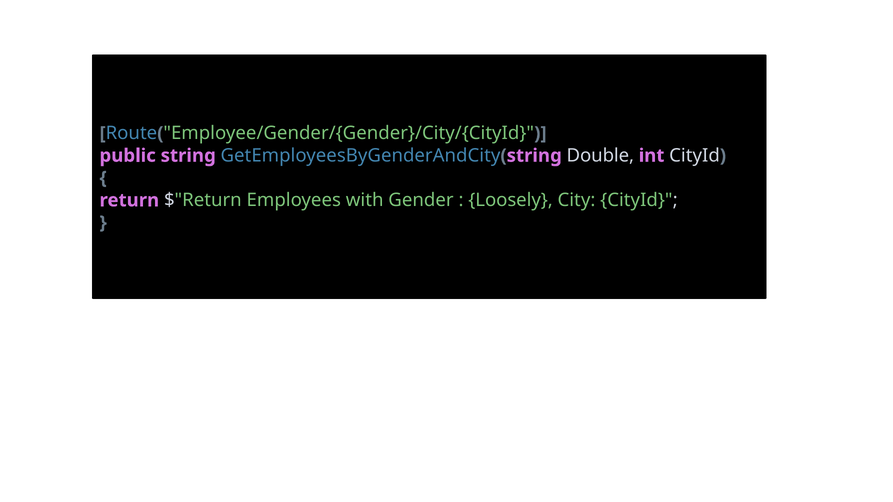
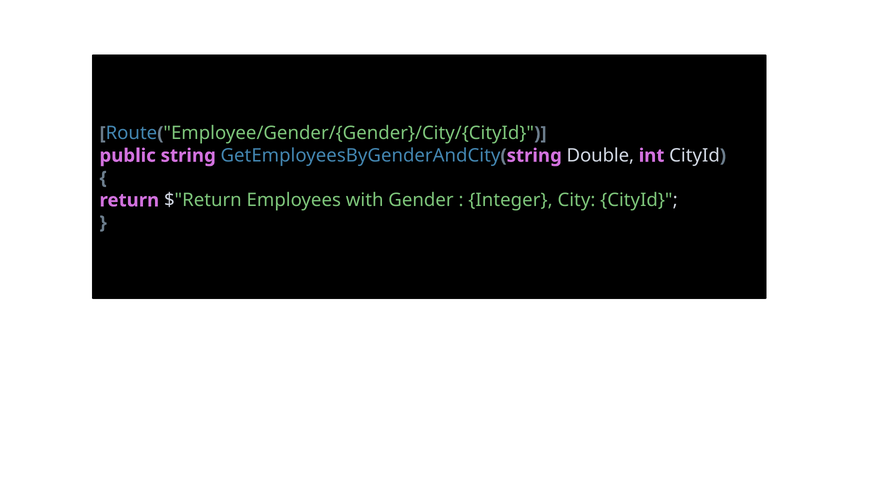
Loosely: Loosely -> Integer
